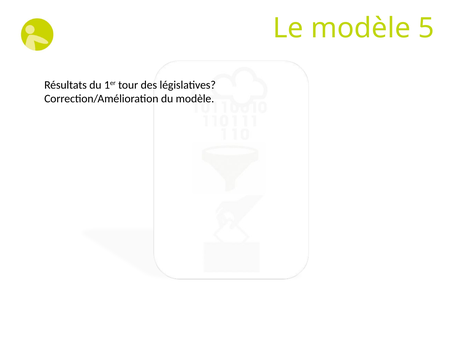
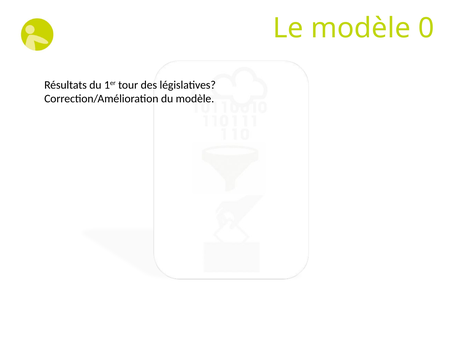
5: 5 -> 0
